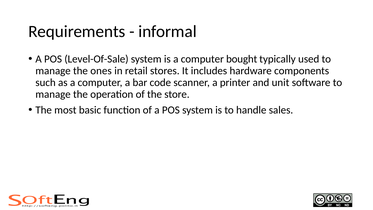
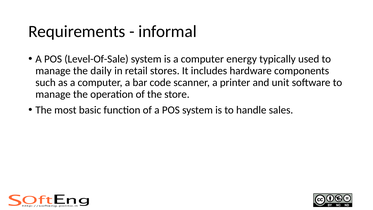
bought: bought -> energy
ones: ones -> daily
